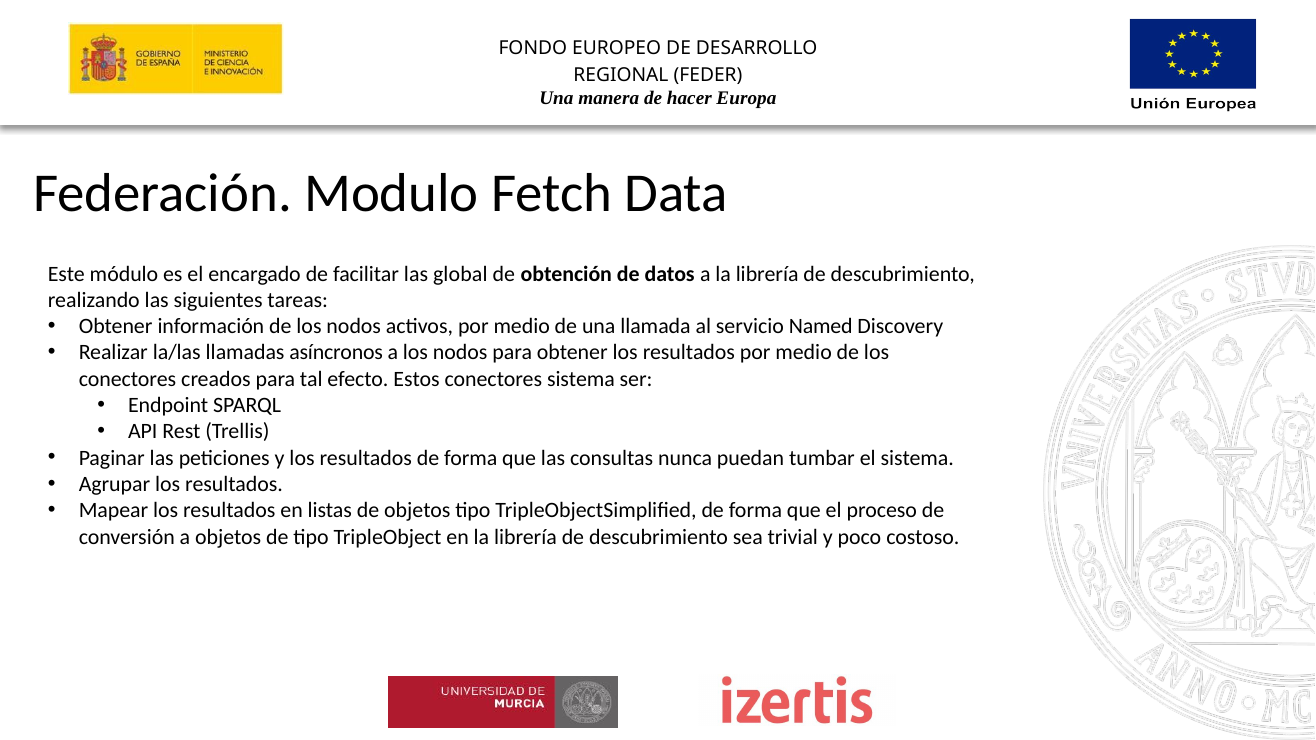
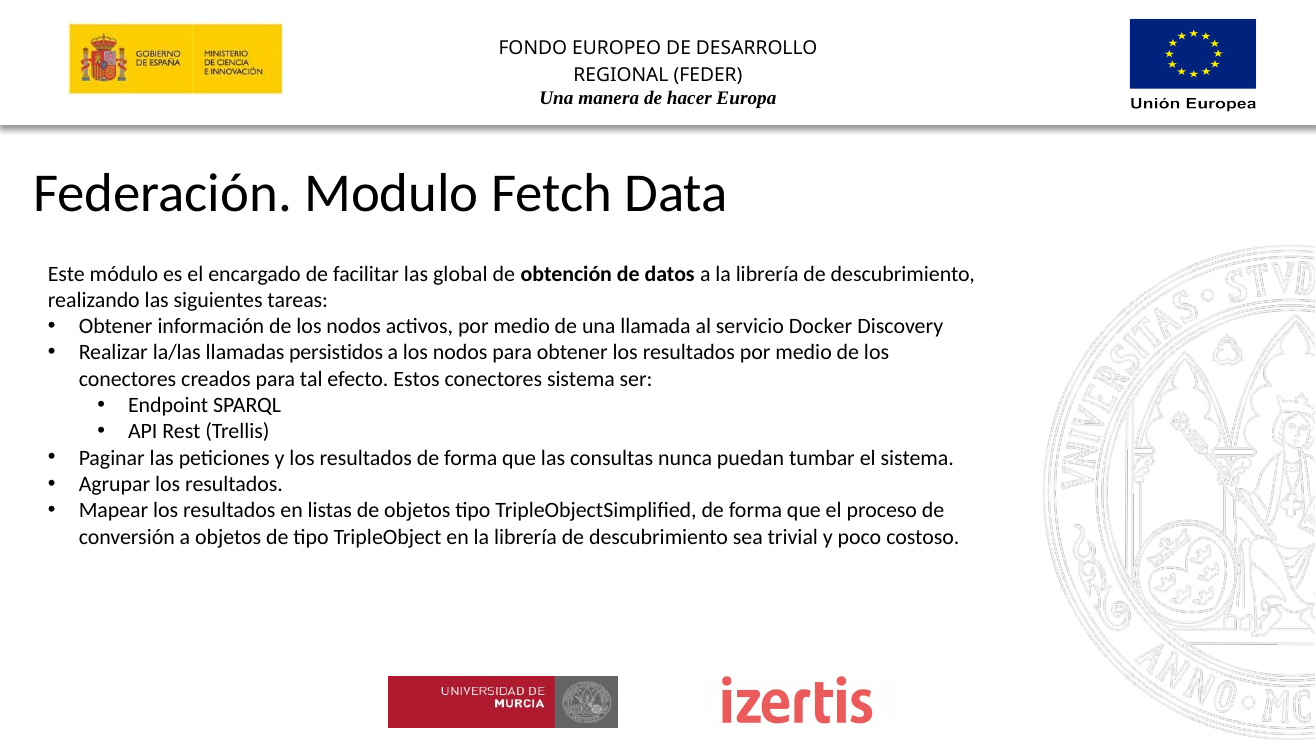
Named: Named -> Docker
asíncronos: asíncronos -> persistidos
